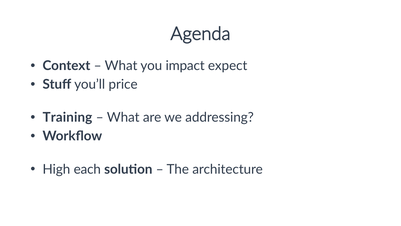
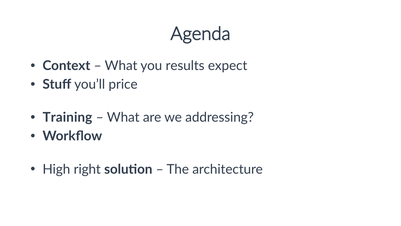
impact: impact -> results
each: each -> right
